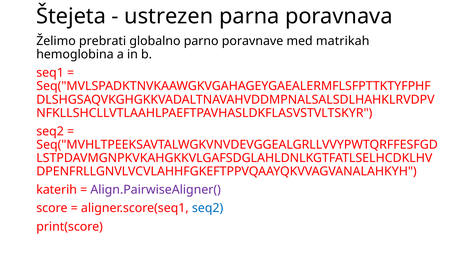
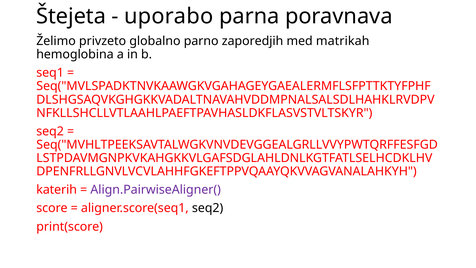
ustrezen: ustrezen -> uporabo
prebrati: prebrati -> privzeto
poravnave: poravnave -> zaporedjih
seq2 at (208, 208) colour: blue -> black
